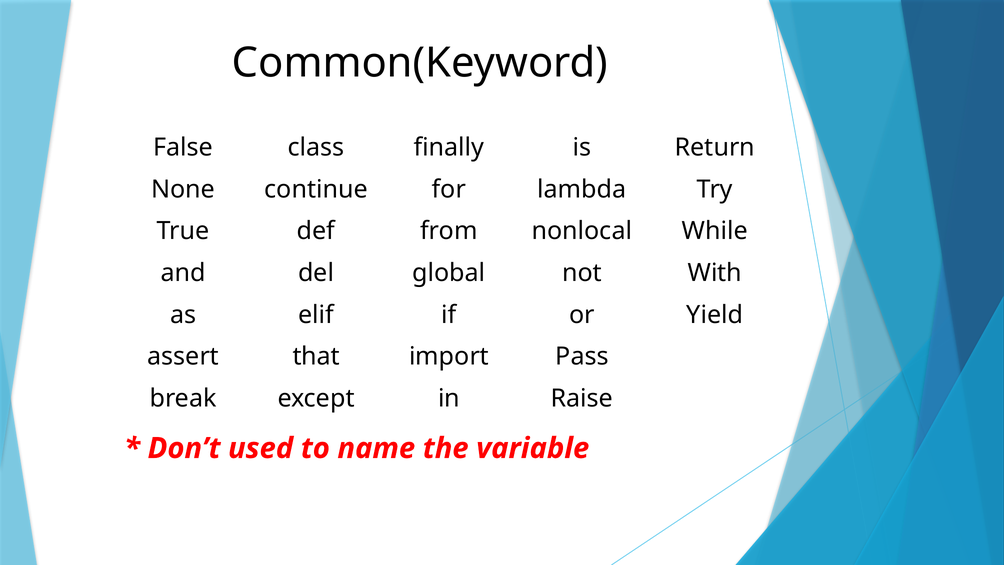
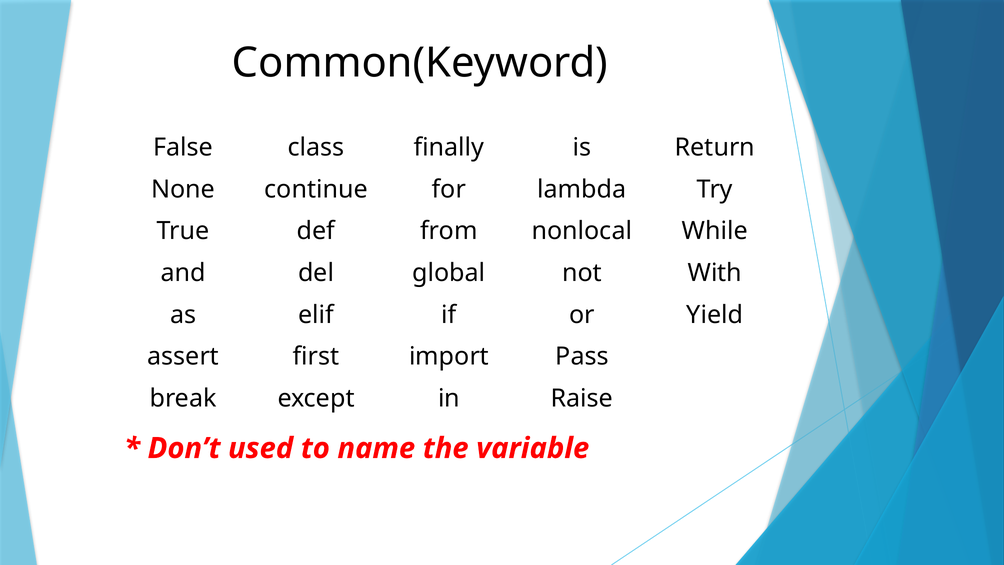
that: that -> first
